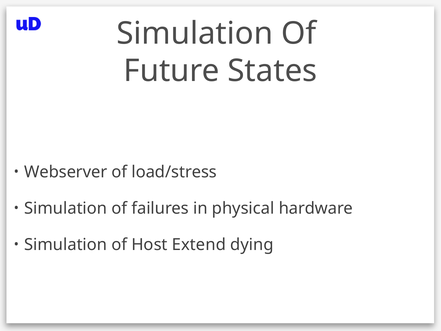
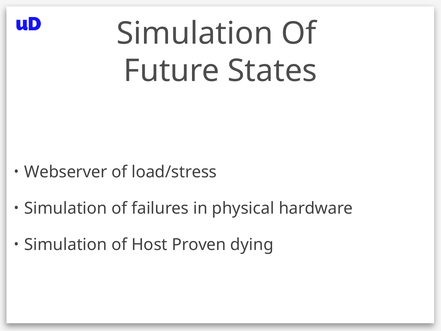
Extend: Extend -> Proven
